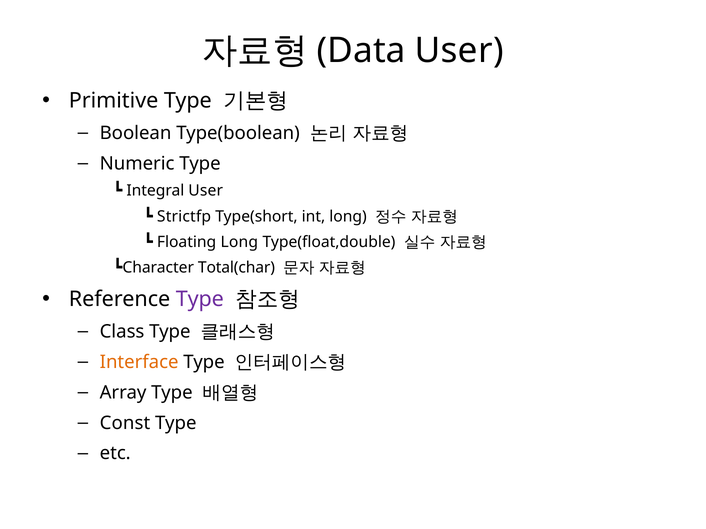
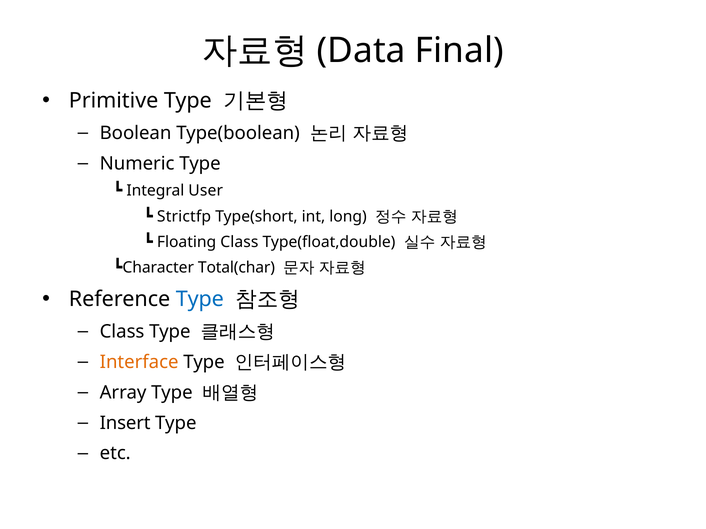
User at (459, 51): User -> Final
Floating Long: Long -> Class
Type at (200, 299) colour: purple -> blue
Const: Const -> Insert
